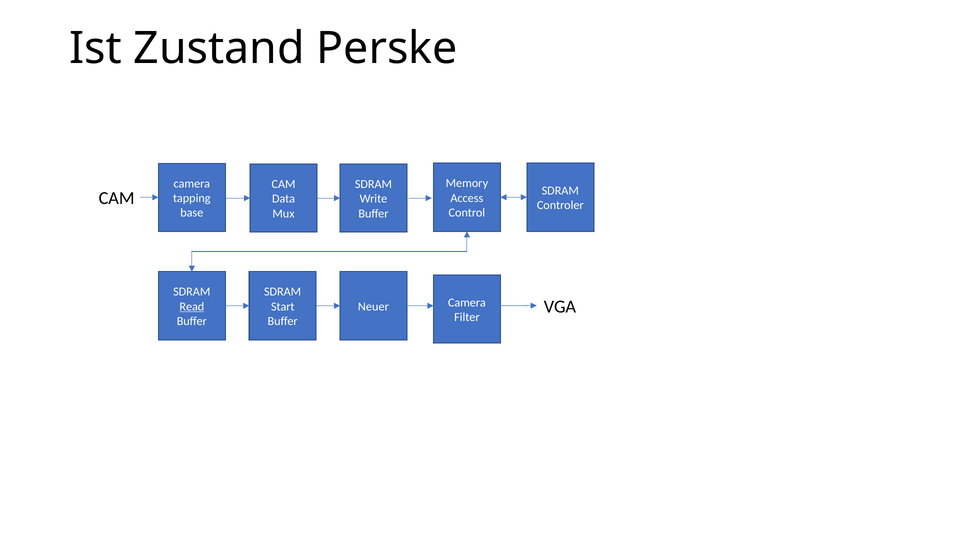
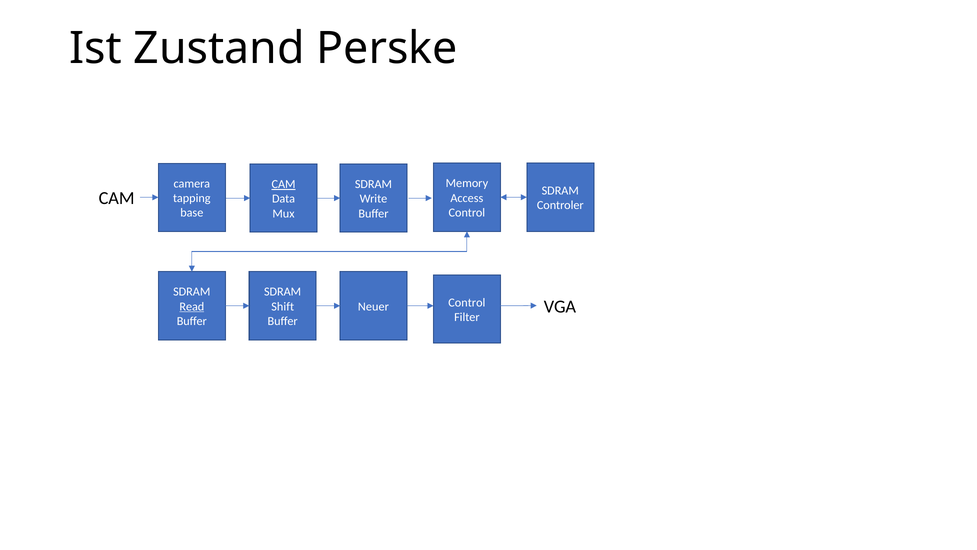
CAM at (284, 184) underline: none -> present
Camera at (467, 302): Camera -> Control
Start: Start -> Shift
